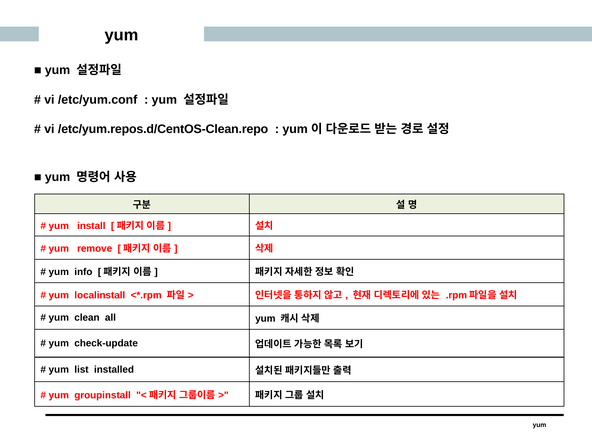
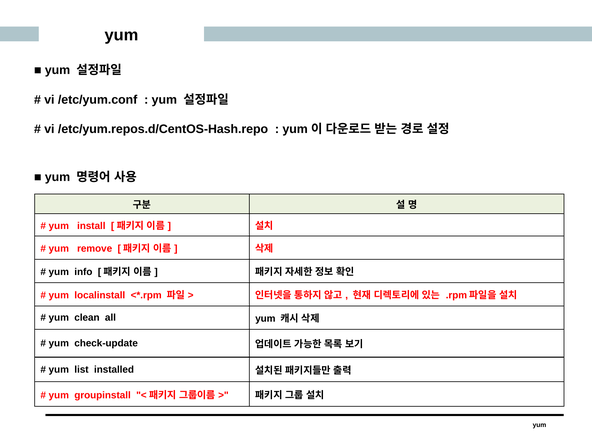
/etc/yum.repos.d/CentOS-Clean.repo: /etc/yum.repos.d/CentOS-Clean.repo -> /etc/yum.repos.d/CentOS-Hash.repo
